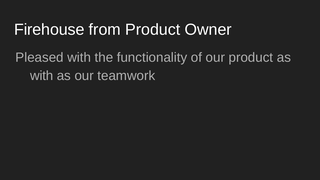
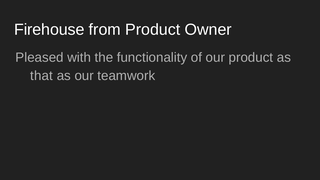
with at (42, 76): with -> that
